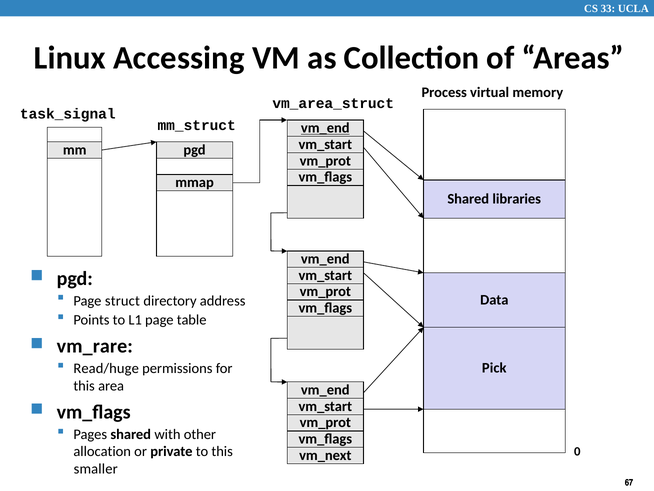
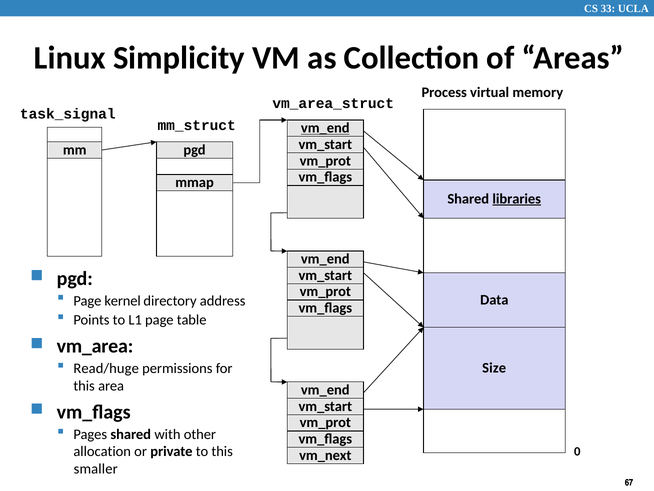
Accessing: Accessing -> Simplicity
libraries underline: none -> present
struct: struct -> kernel
vm_rare: vm_rare -> vm_area
Pick: Pick -> Size
